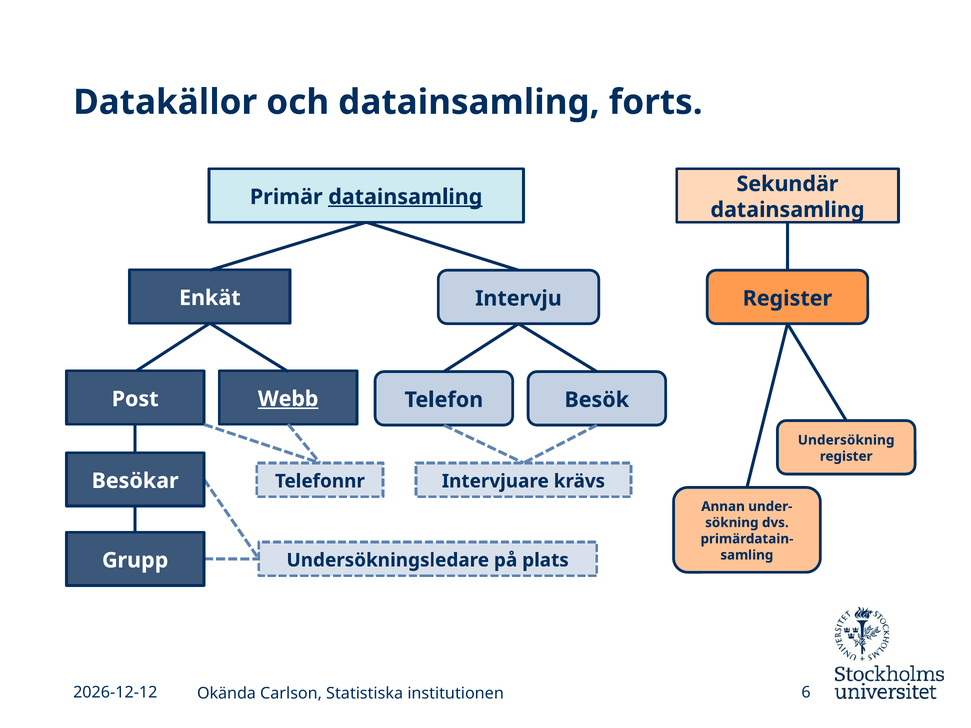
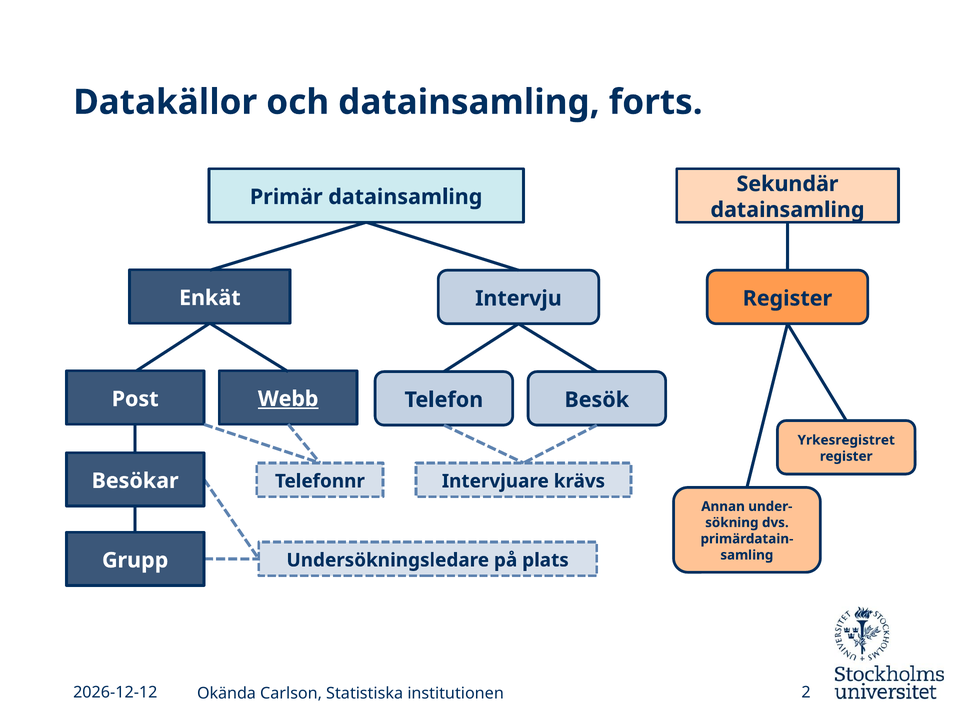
datainsamling at (405, 197) underline: present -> none
Undersökning: Undersökning -> Yrkesregistret
6: 6 -> 2
